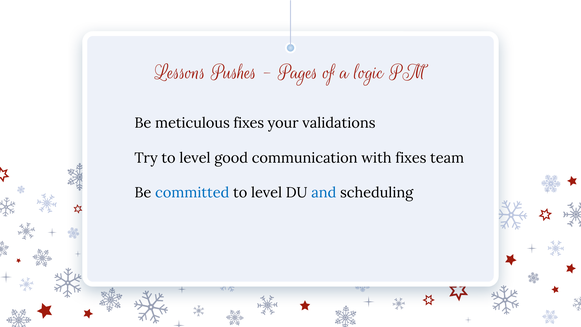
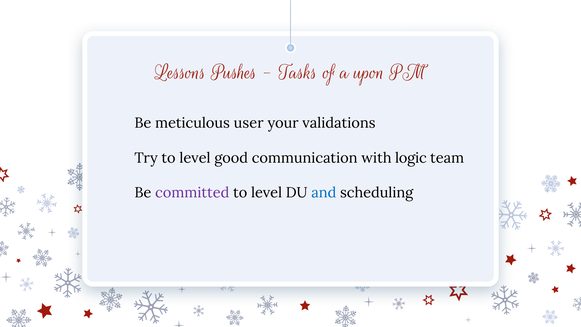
Pages: Pages -> Tasks
logic: logic -> upon
meticulous fixes: fixes -> user
with fixes: fixes -> logic
committed colour: blue -> purple
